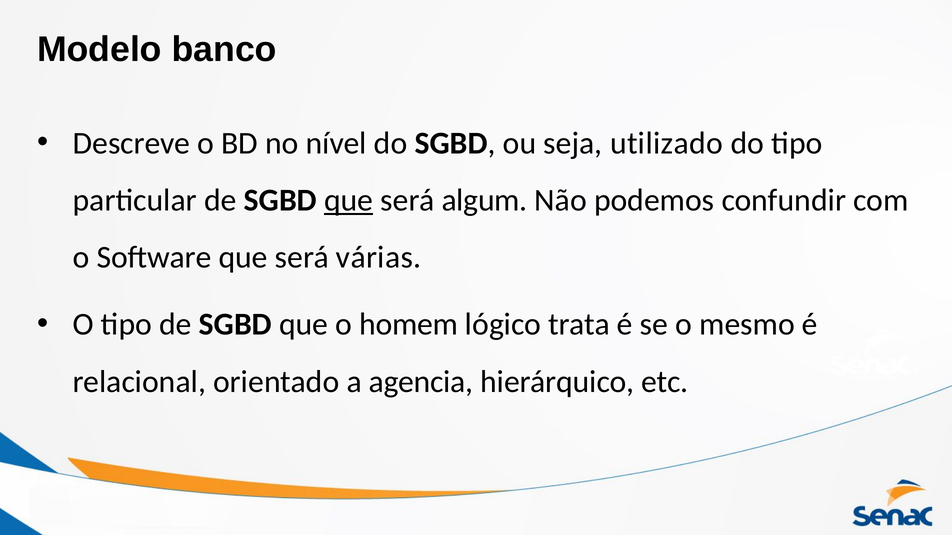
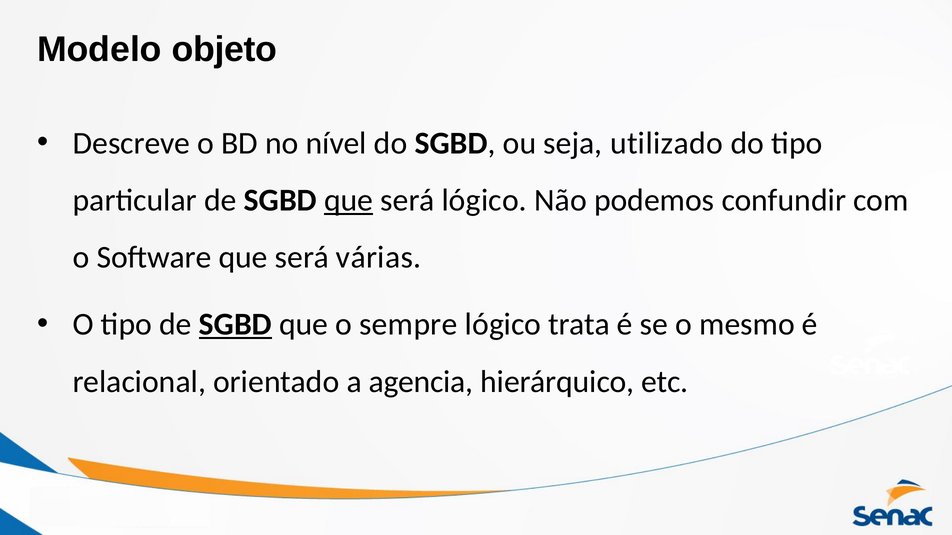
banco: banco -> objeto
será algum: algum -> lógico
SGBD at (235, 325) underline: none -> present
homem: homem -> sempre
